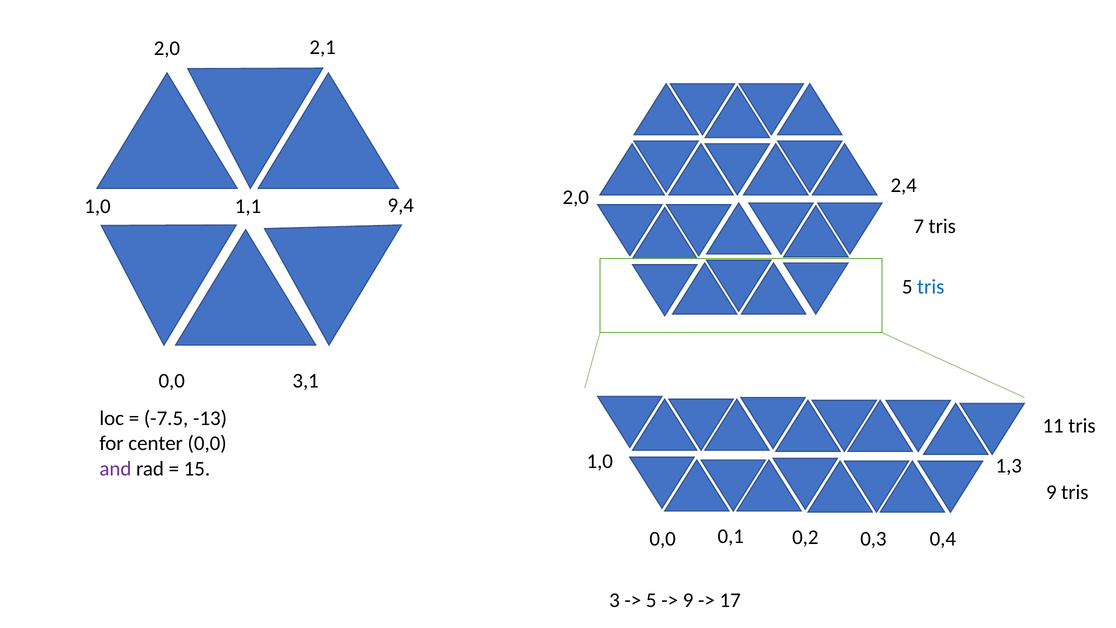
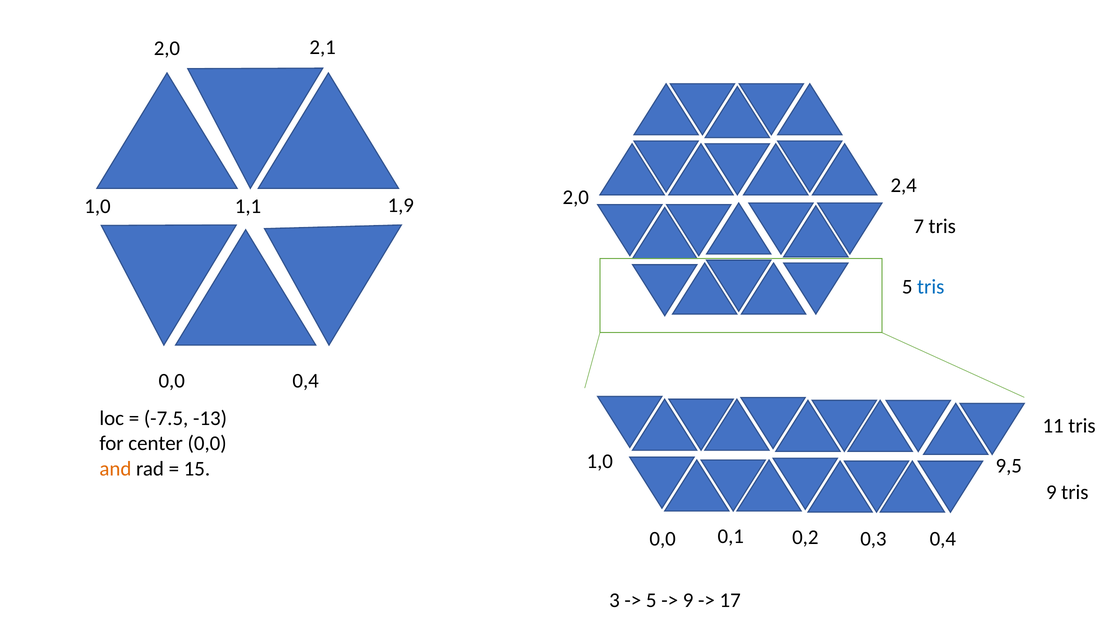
9,4: 9,4 -> 1,9
0,0 3,1: 3,1 -> 0,4
1,3: 1,3 -> 9,5
and colour: purple -> orange
